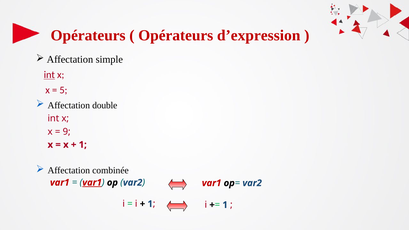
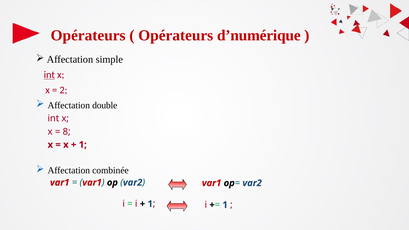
d’expression: d’expression -> d’numérique
5: 5 -> 2
9: 9 -> 8
var1 at (92, 183) underline: present -> none
